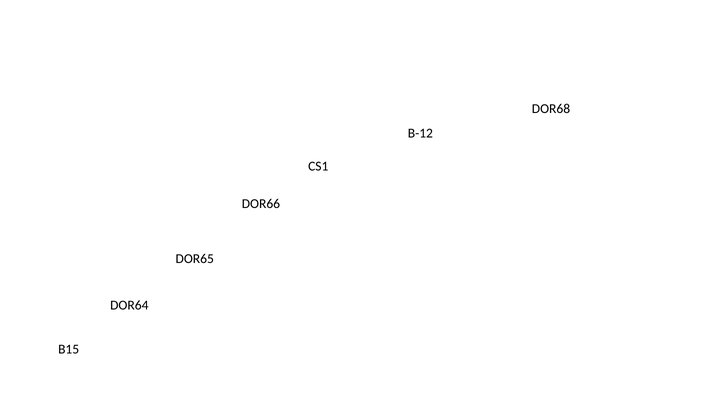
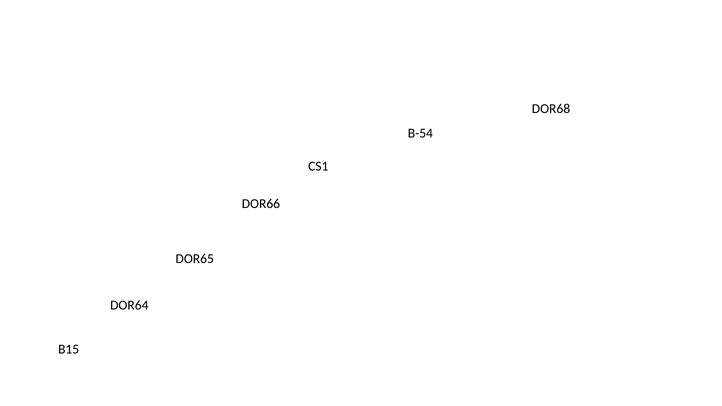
B-12: B-12 -> B-54
